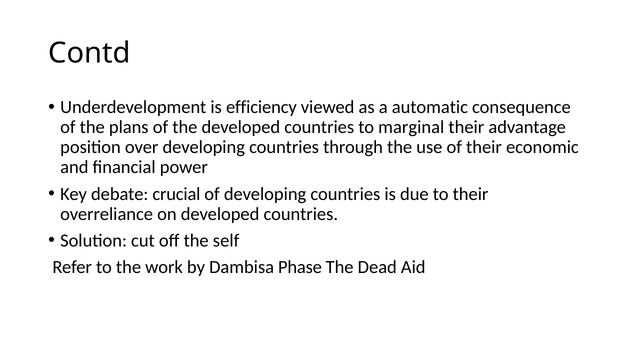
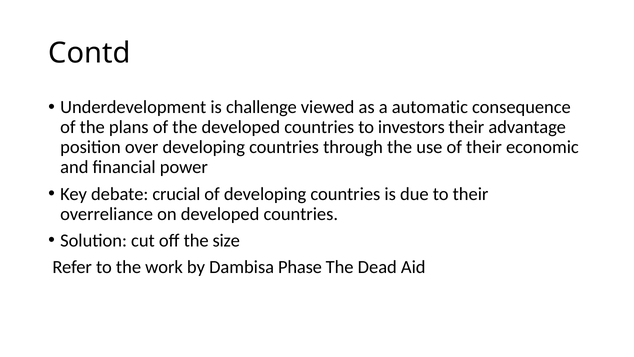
efficiency: efficiency -> challenge
marginal: marginal -> investors
self: self -> size
